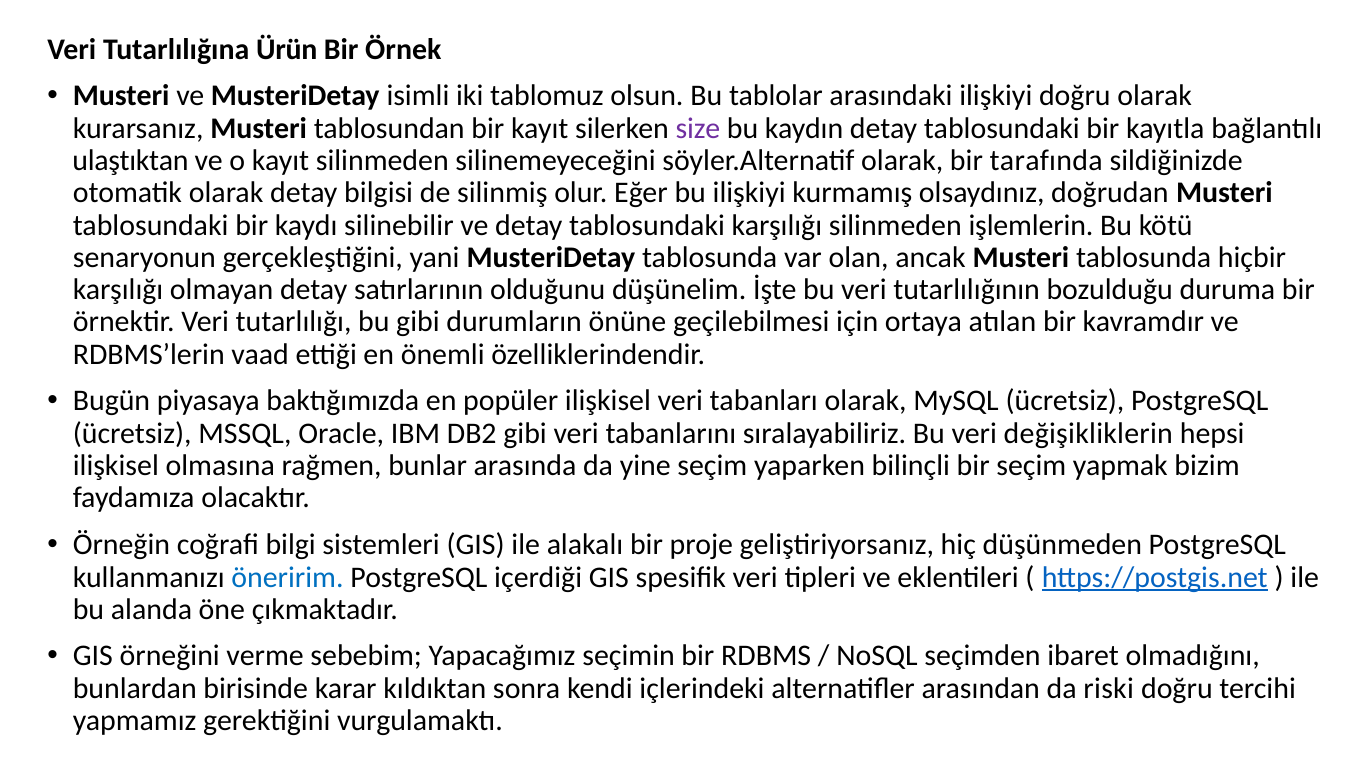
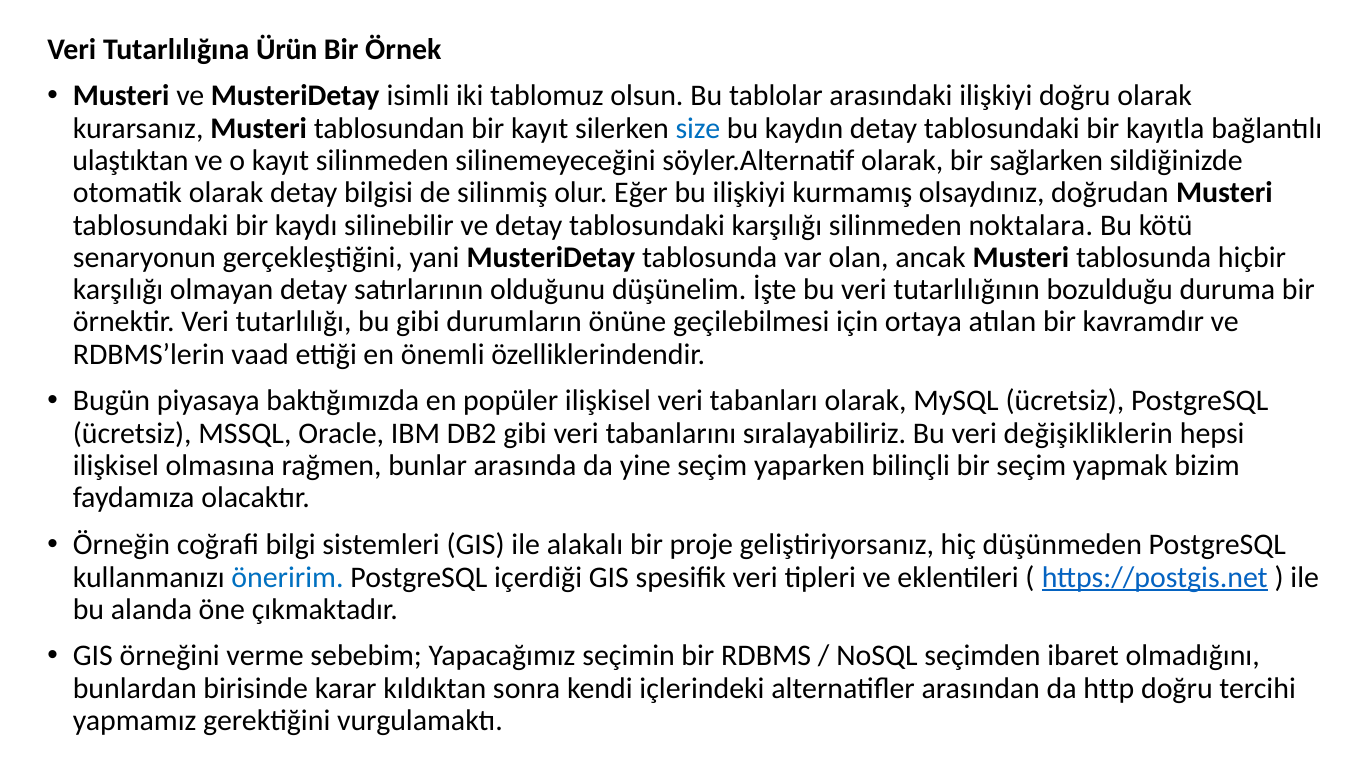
size colour: purple -> blue
tarafında: tarafında -> sağlarken
işlemlerin: işlemlerin -> noktalara
riski: riski -> http
